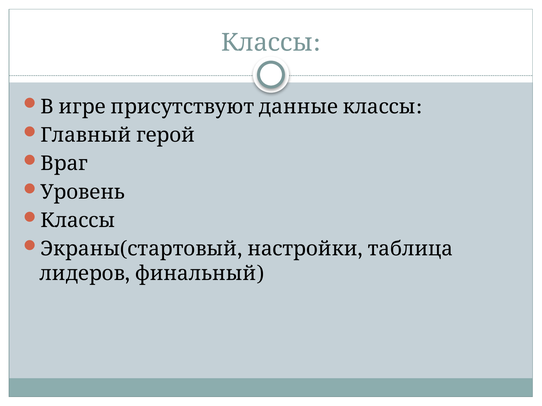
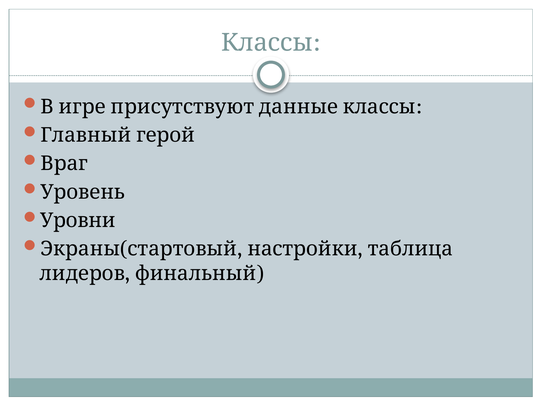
Классы at (78, 221): Классы -> Уровни
